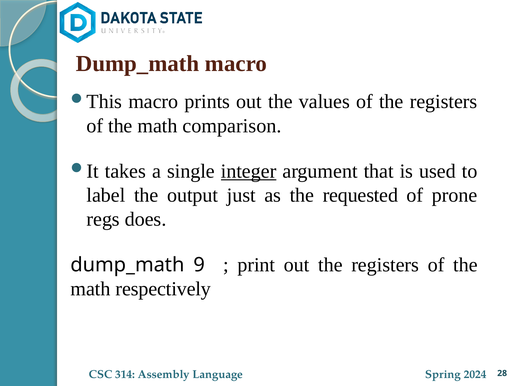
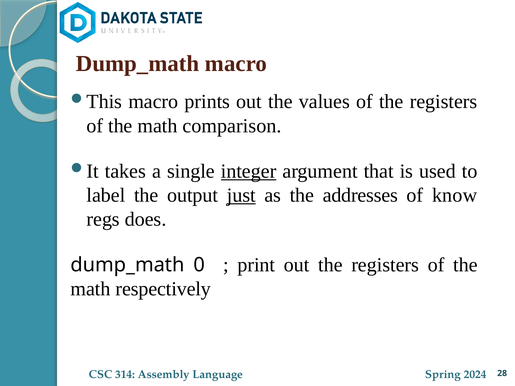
just underline: none -> present
requested: requested -> addresses
prone: prone -> know
9: 9 -> 0
